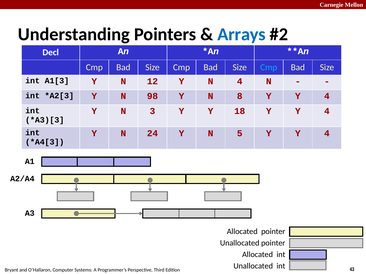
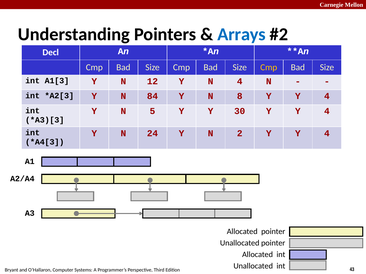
Cmp at (269, 68) colour: light blue -> yellow
98: 98 -> 84
3: 3 -> 5
18: 18 -> 30
5: 5 -> 2
